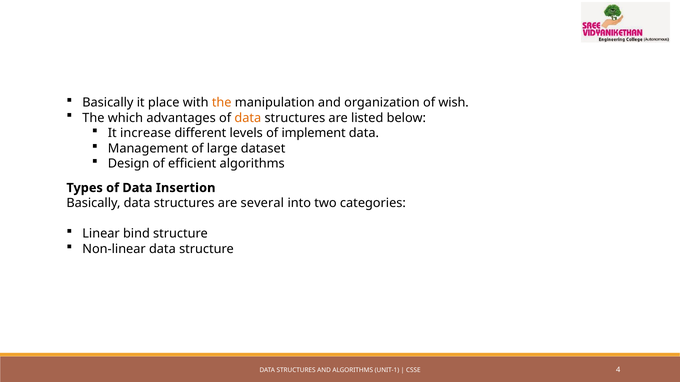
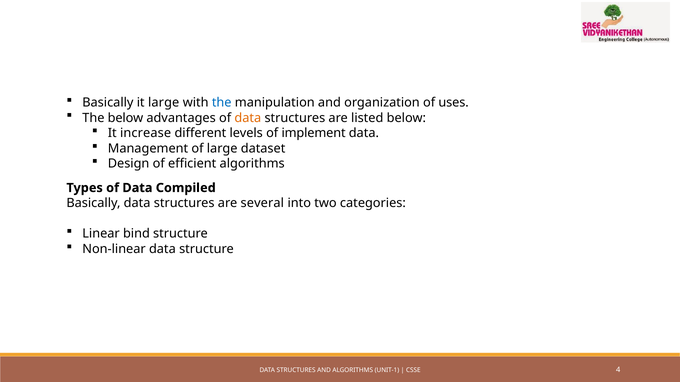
it place: place -> large
the at (222, 103) colour: orange -> blue
wish: wish -> uses
The which: which -> below
Insertion: Insertion -> Compiled
